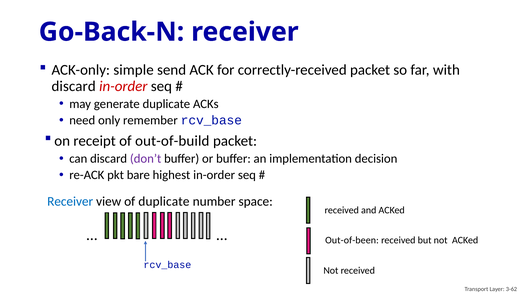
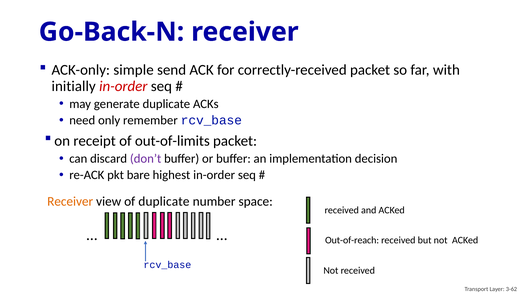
discard at (74, 86): discard -> initially
out-of-build: out-of-build -> out-of-limits
Receiver at (70, 201) colour: blue -> orange
Out-of-been: Out-of-been -> Out-of-reach
